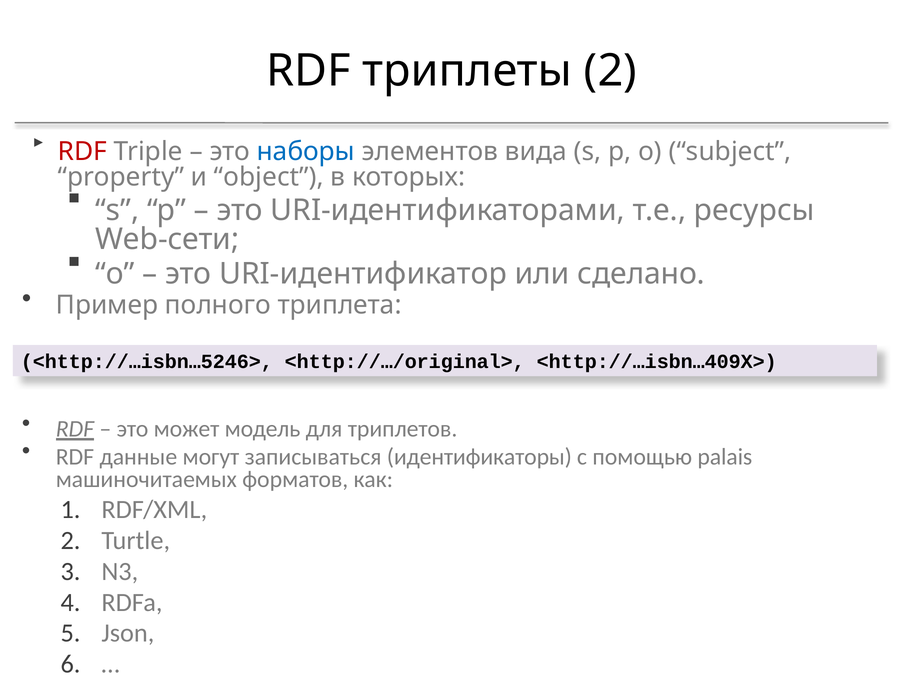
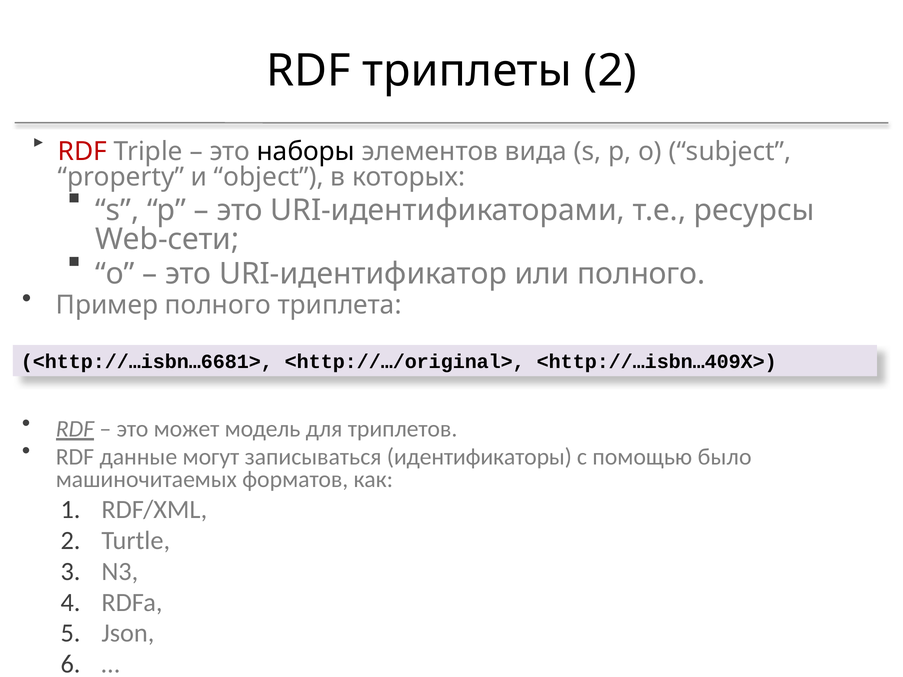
наборы colour: blue -> black
или сделано: сделано -> полного
<http://…isbn…5246>: <http://…isbn…5246> -> <http://…isbn…6681>
palais: palais -> было
